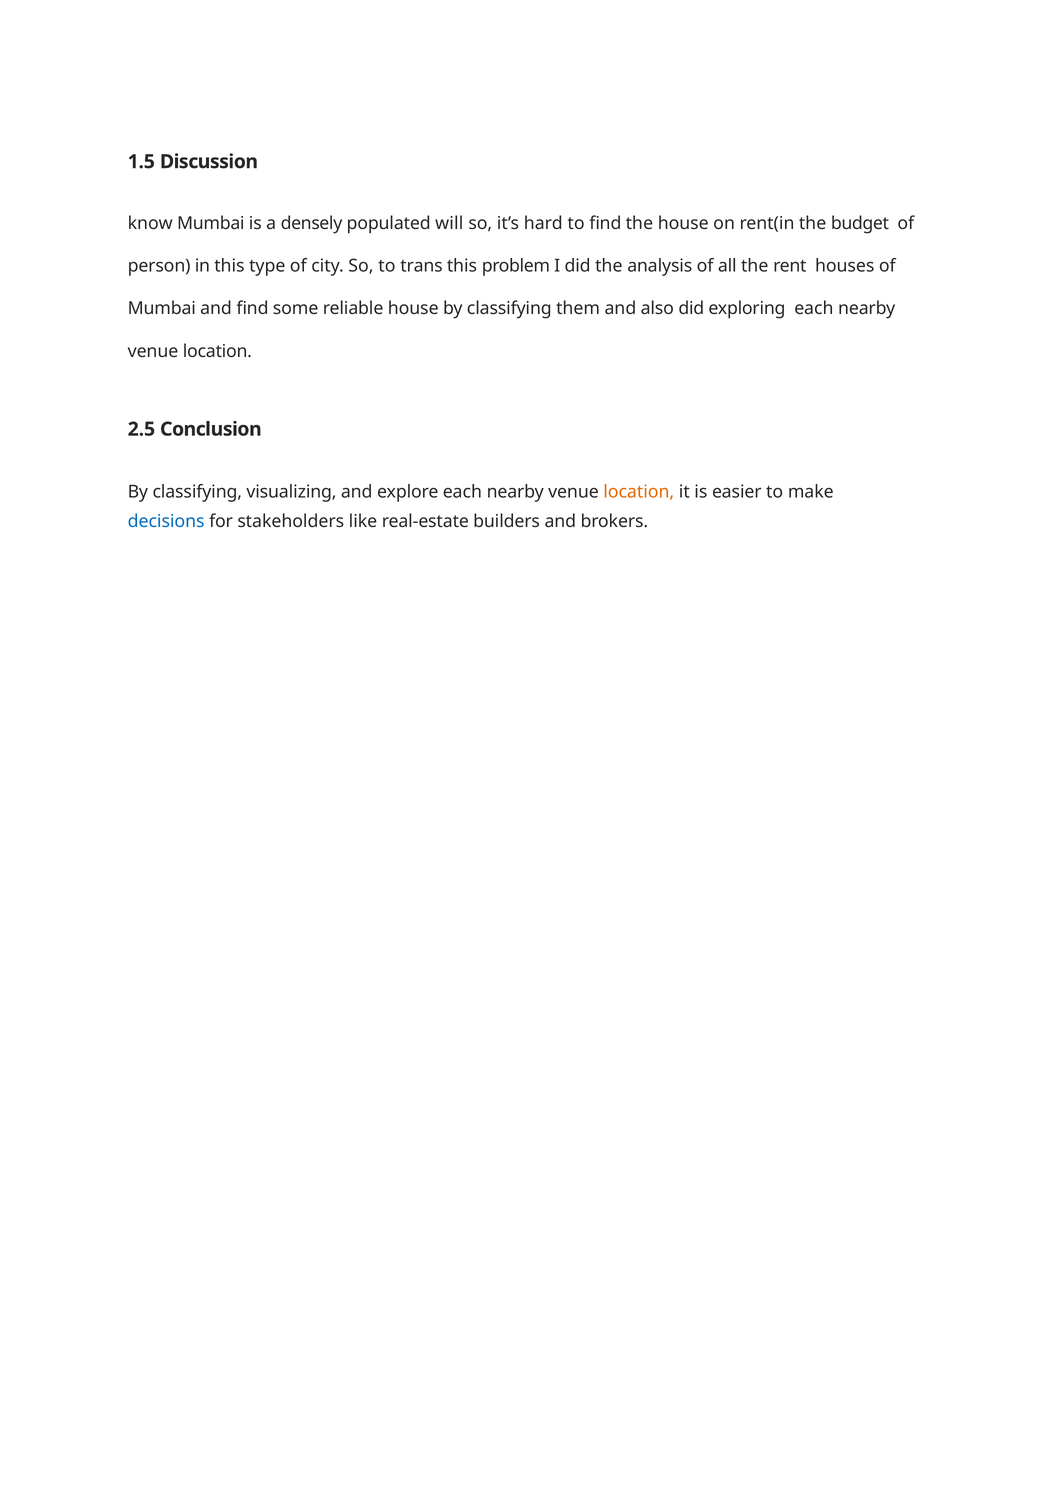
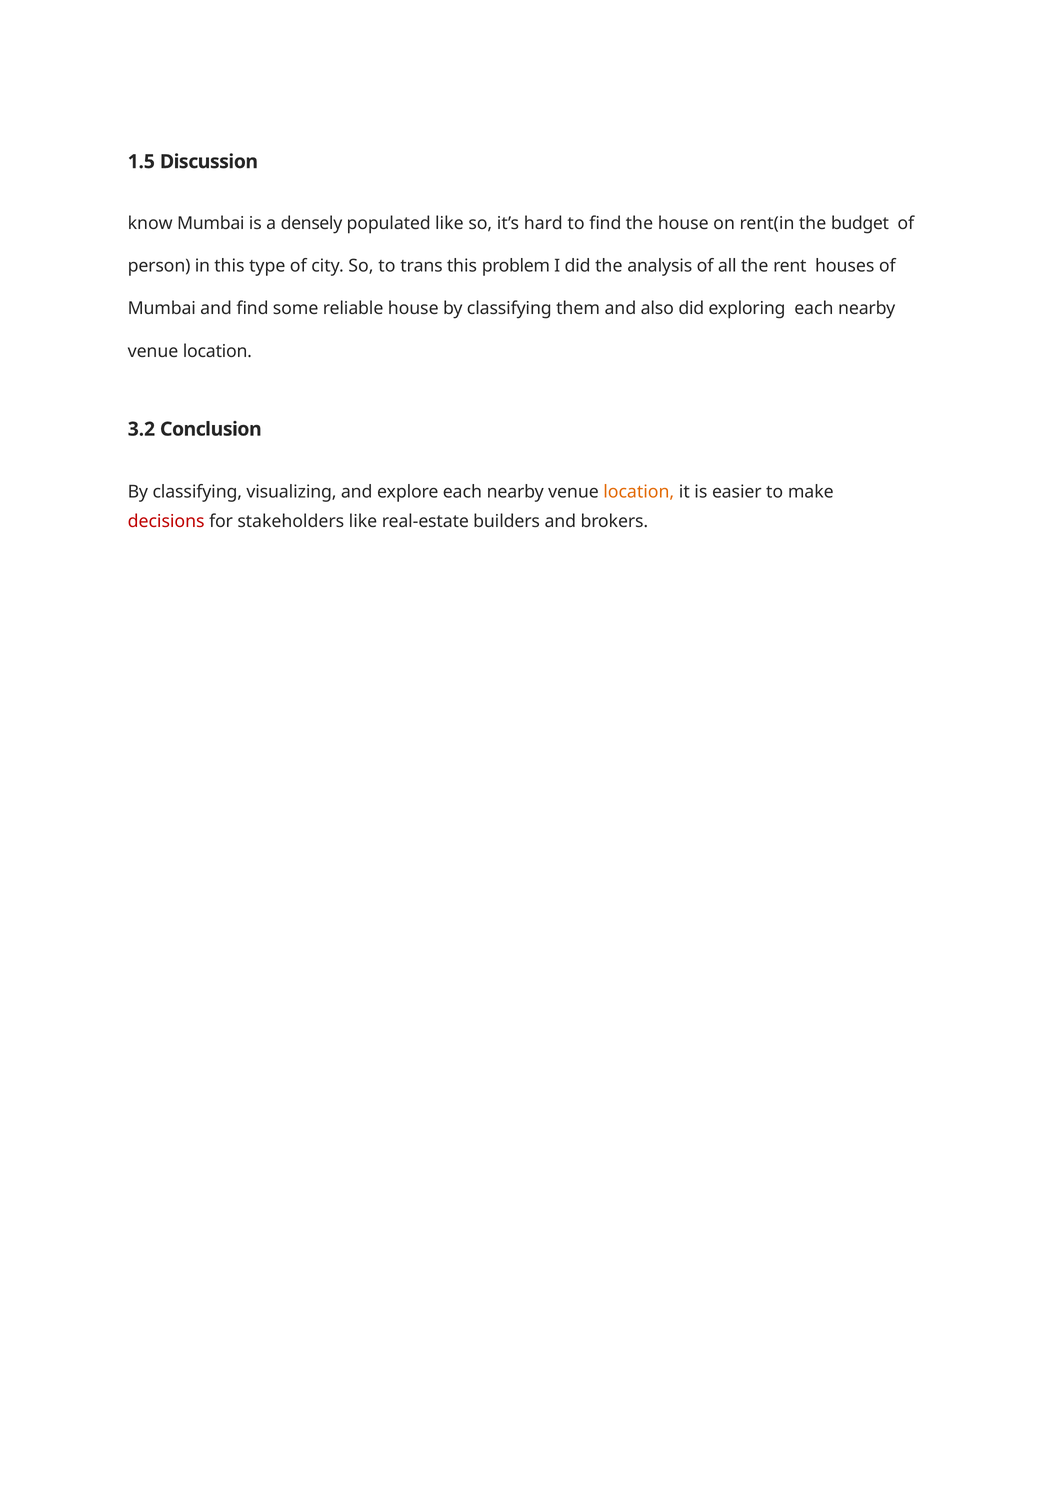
populated will: will -> like
2.5: 2.5 -> 3.2
decisions colour: blue -> red
